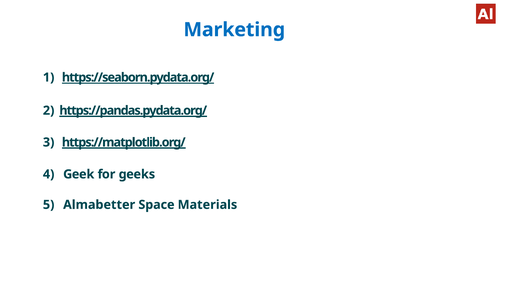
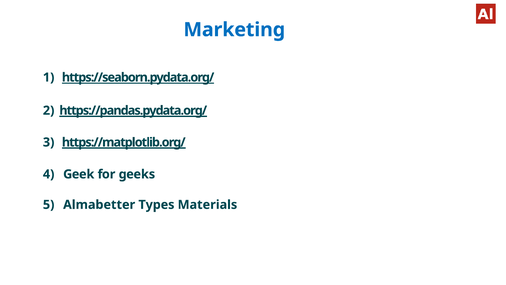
Space: Space -> Types
